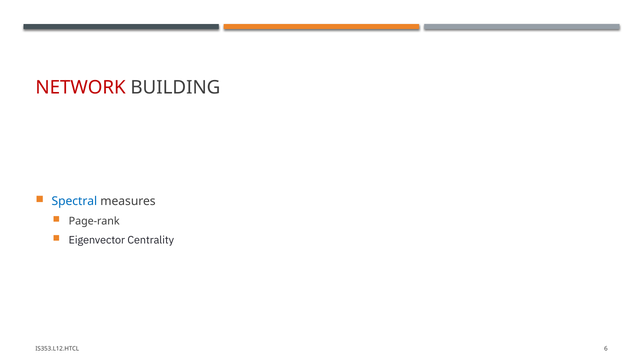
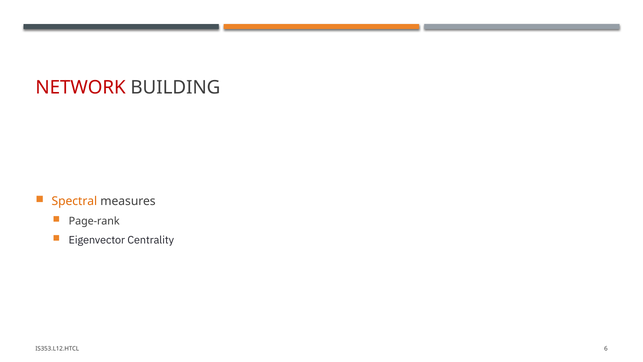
Spectral colour: blue -> orange
